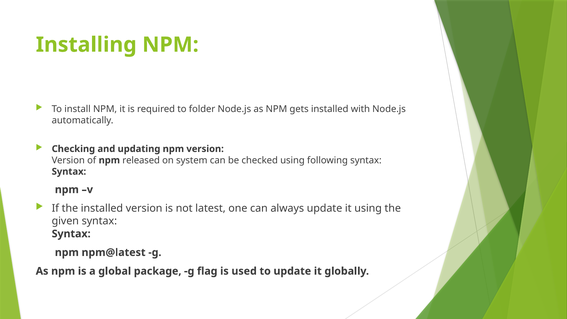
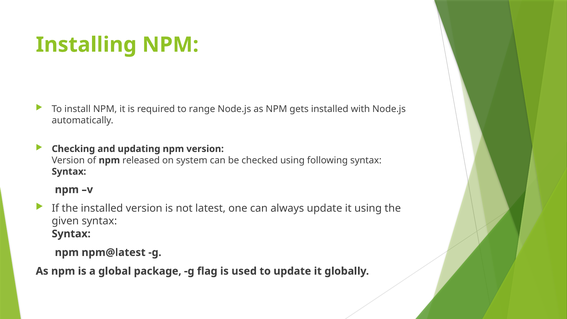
folder: folder -> range
